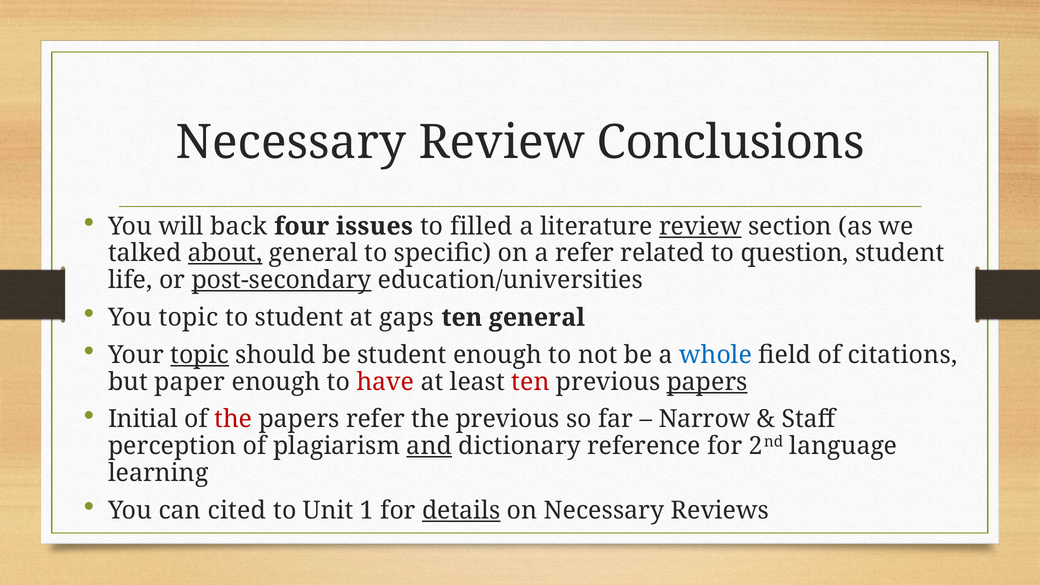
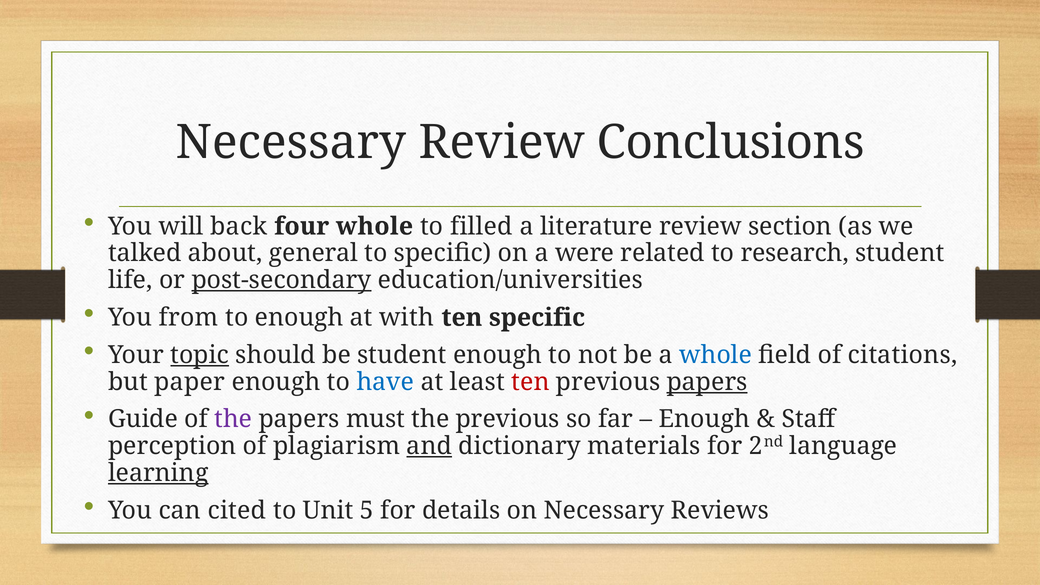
four issues: issues -> whole
review at (700, 226) underline: present -> none
about underline: present -> none
a refer: refer -> were
question: question -> research
You topic: topic -> from
to student: student -> enough
gaps: gaps -> with
ten general: general -> specific
have colour: red -> blue
Initial: Initial -> Guide
the at (233, 419) colour: red -> purple
papers refer: refer -> must
Narrow at (704, 419): Narrow -> Enough
reference: reference -> materials
learning underline: none -> present
1: 1 -> 5
details underline: present -> none
